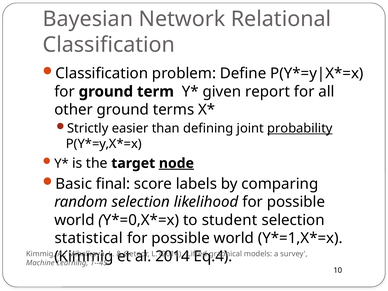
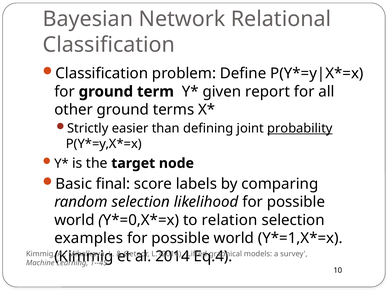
node underline: present -> none
student: student -> relation
statistical: statistical -> examples
